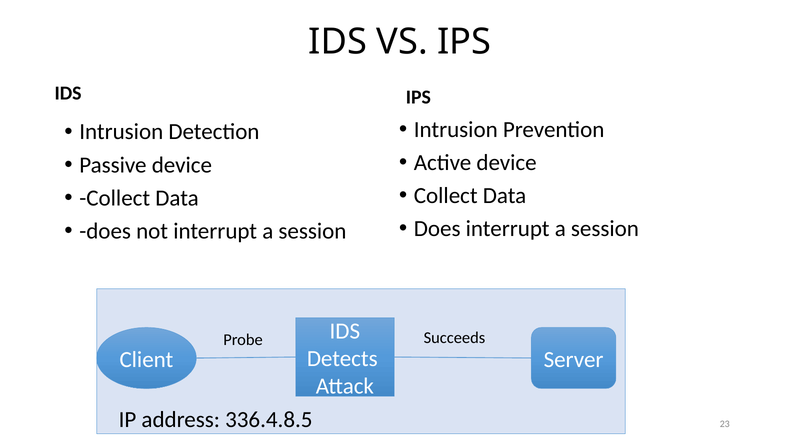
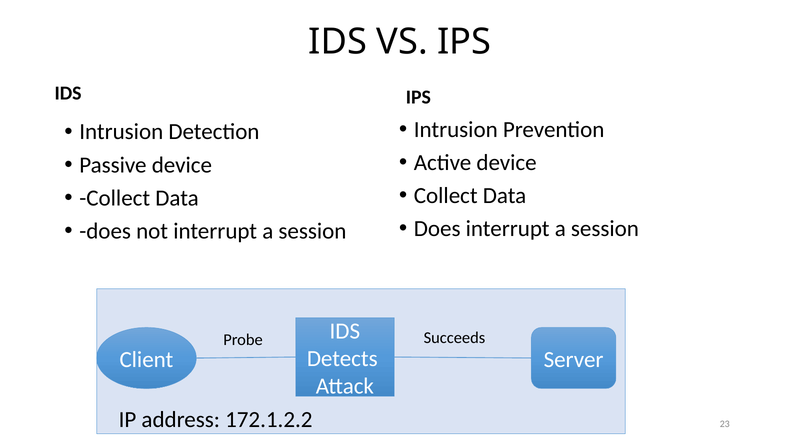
336.4.8.5: 336.4.8.5 -> 172.1.2.2
